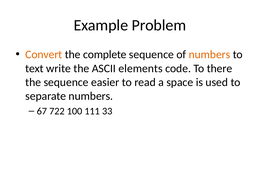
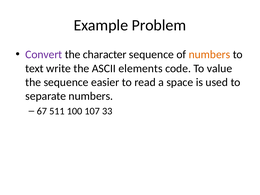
Convert colour: orange -> purple
complete: complete -> character
there: there -> value
722: 722 -> 511
111: 111 -> 107
